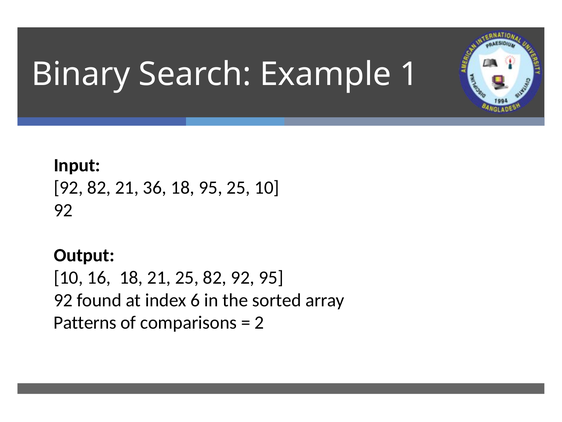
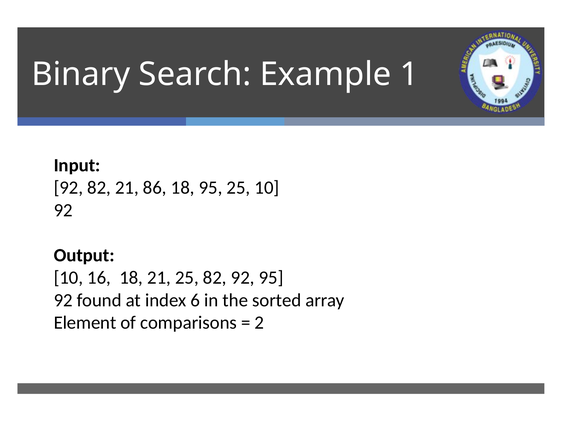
36: 36 -> 86
Patterns: Patterns -> Element
